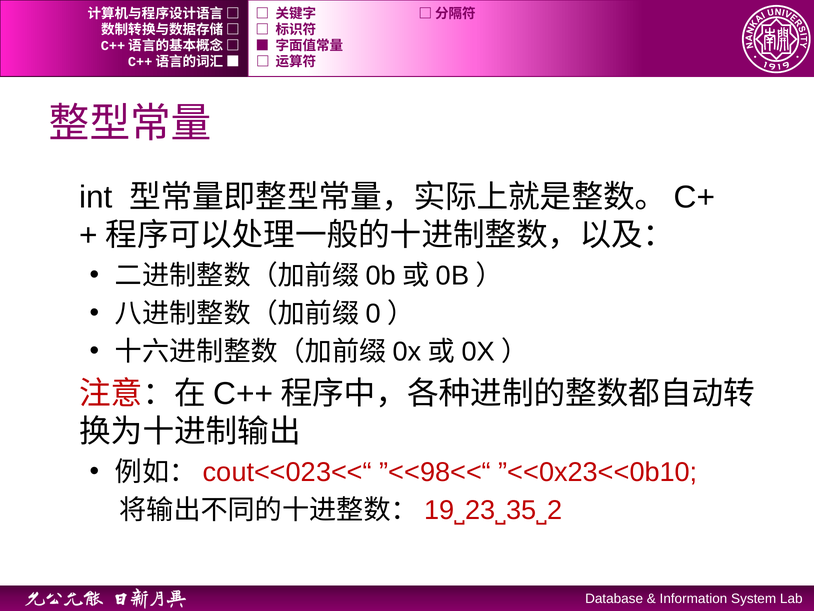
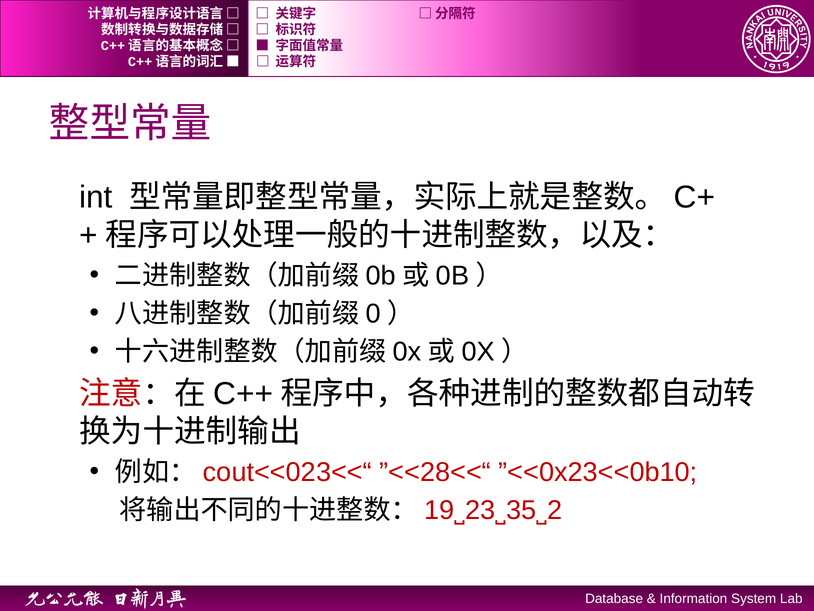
”<<98<<“: ”<<98<<“ -> ”<<28<<“
